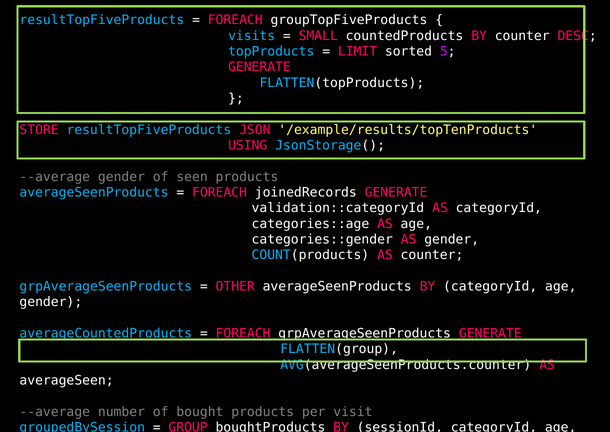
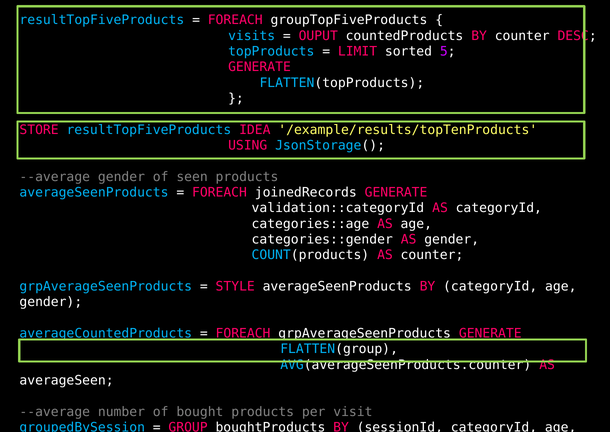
SMALL: SMALL -> OUPUT
JSON: JSON -> IDEA
OTHER: OTHER -> STYLE
